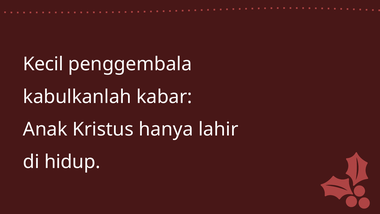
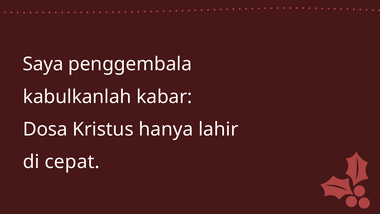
Kecil: Kecil -> Saya
Anak: Anak -> Dosa
hidup: hidup -> cepat
